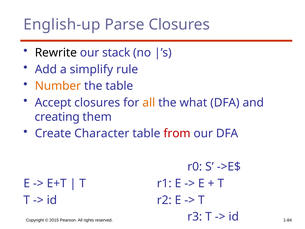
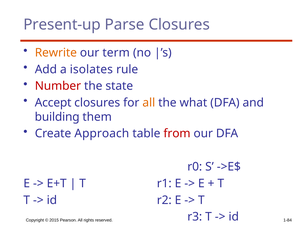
English-up: English-up -> Present-up
Rewrite colour: black -> orange
stack: stack -> term
simplify: simplify -> isolates
Number colour: orange -> red
the table: table -> state
creating: creating -> building
Character: Character -> Approach
